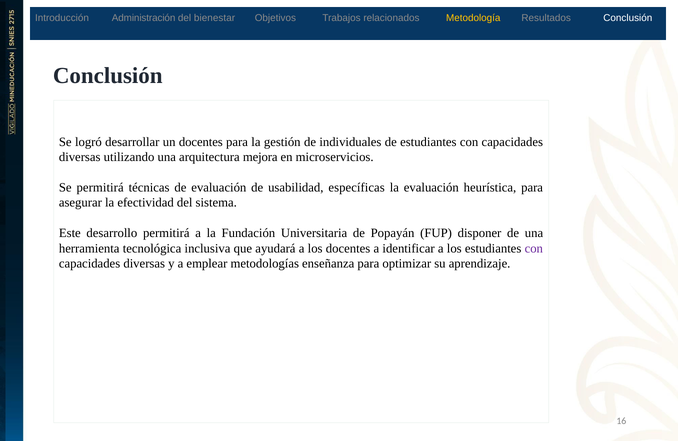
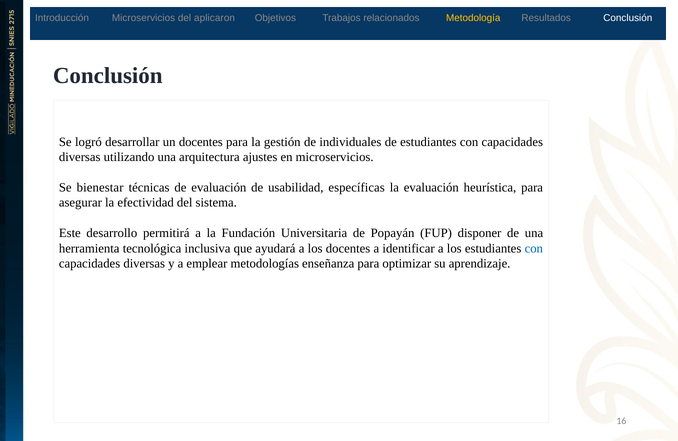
Introducción Administración: Administración -> Microservicios
bienestar: bienestar -> aplicaron
mejora: mejora -> ajustes
Se permitirá: permitirá -> bienestar
con at (534, 249) colour: purple -> blue
